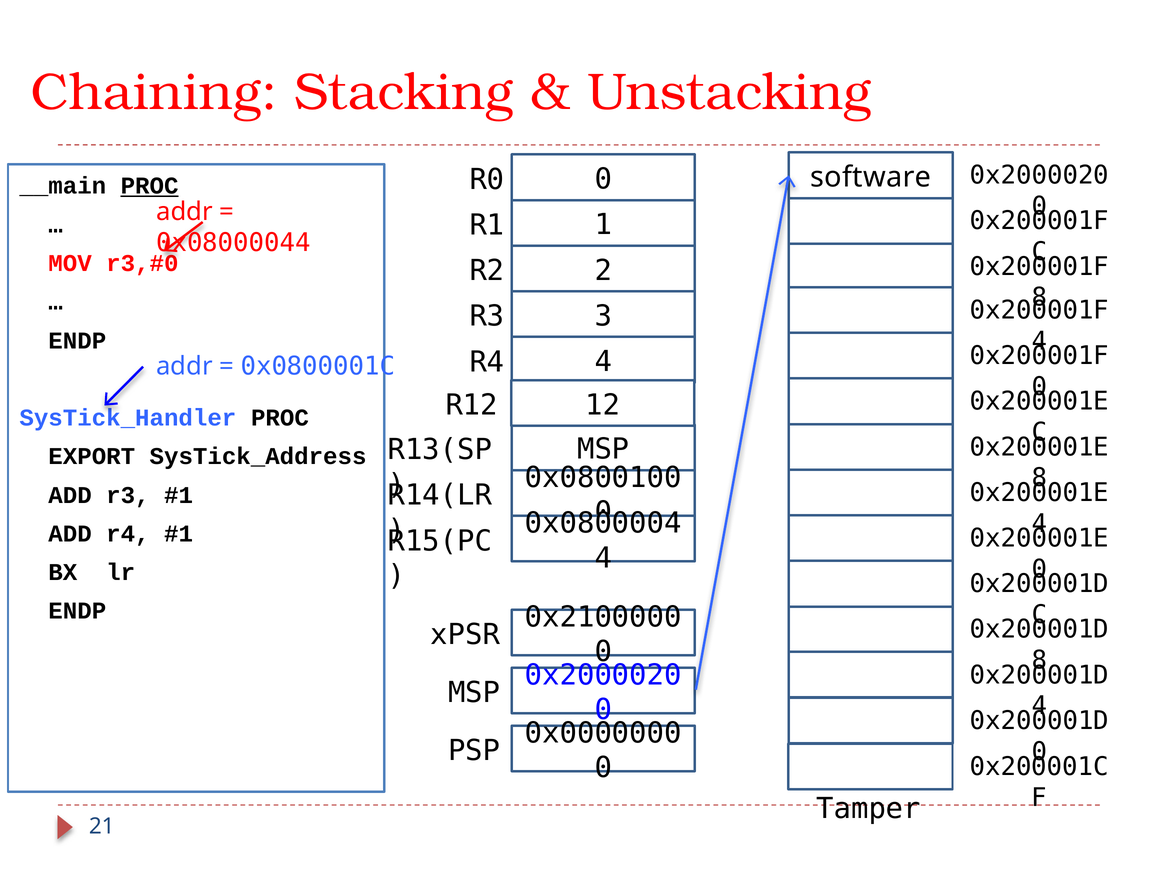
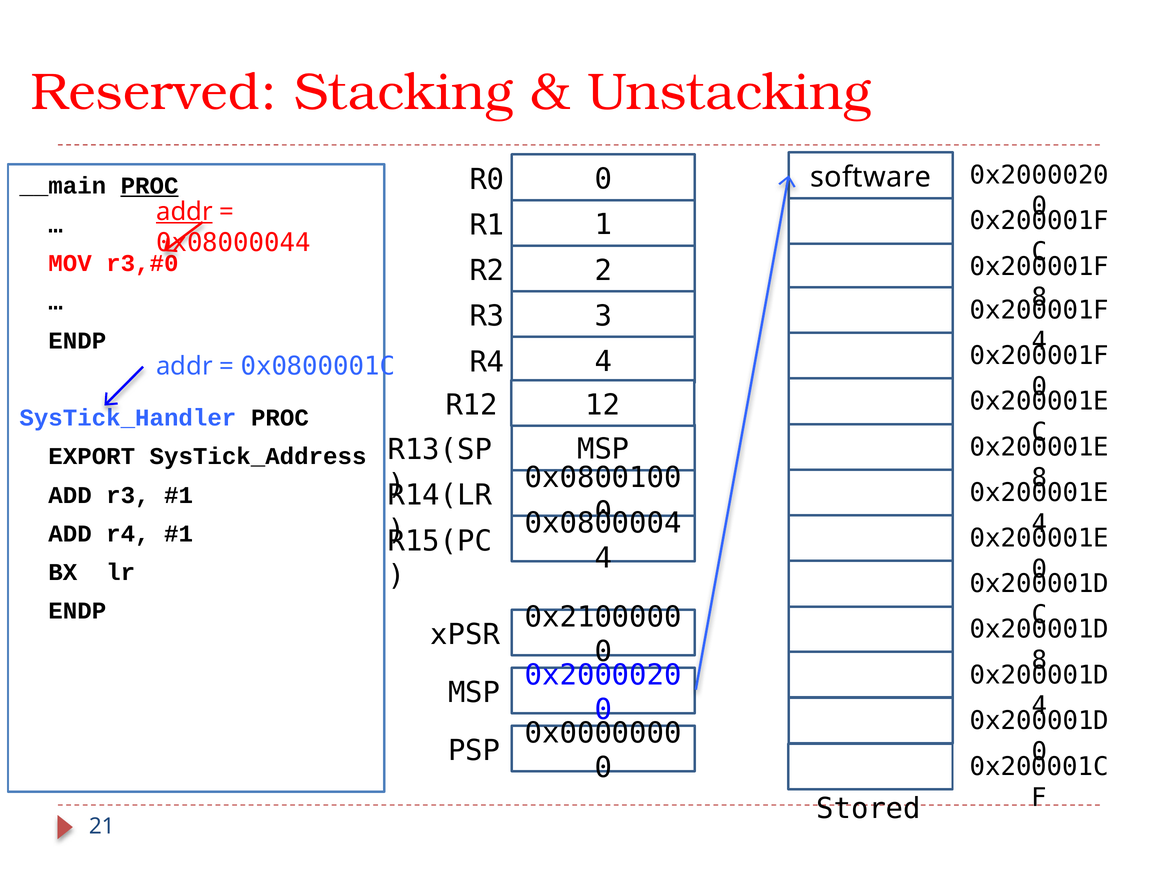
Chaining: Chaining -> Reserved
addr at (184, 212) underline: none -> present
Tamper: Tamper -> Stored
